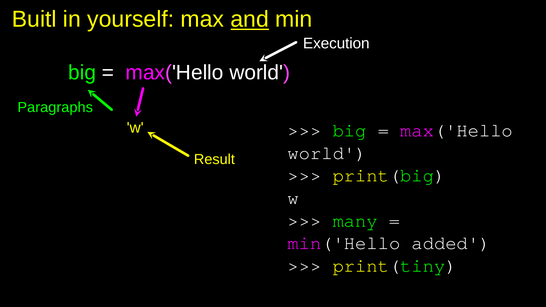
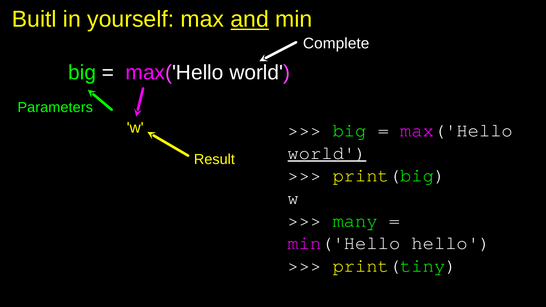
Execution: Execution -> Complete
Paragraphs: Paragraphs -> Parameters
world at (327, 153) underline: none -> present
added: added -> hello
